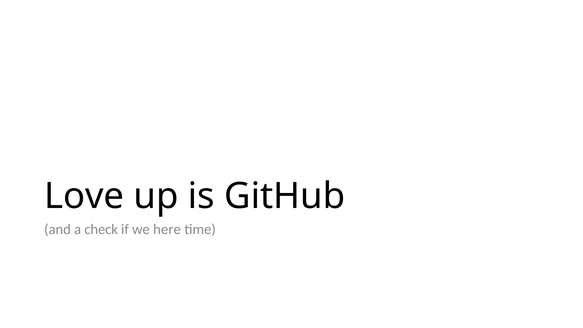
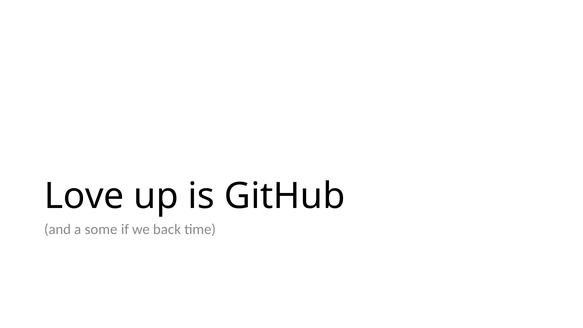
check: check -> some
here: here -> back
